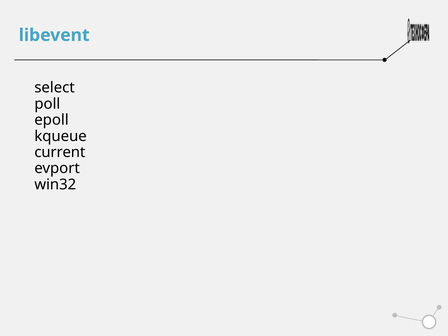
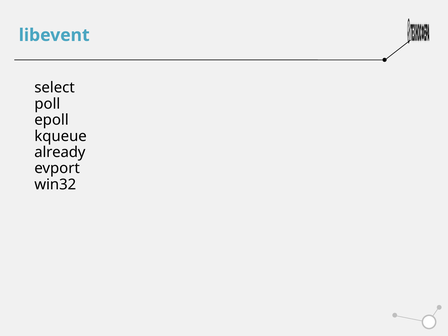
current: current -> already
